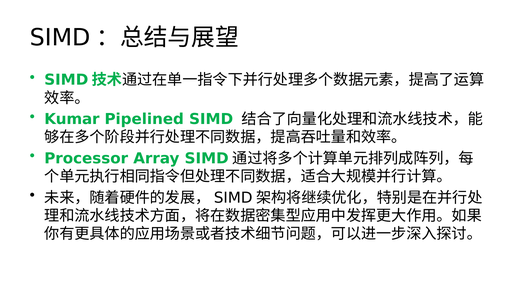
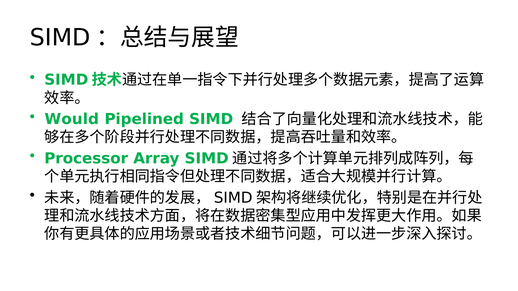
Kumar: Kumar -> Would
